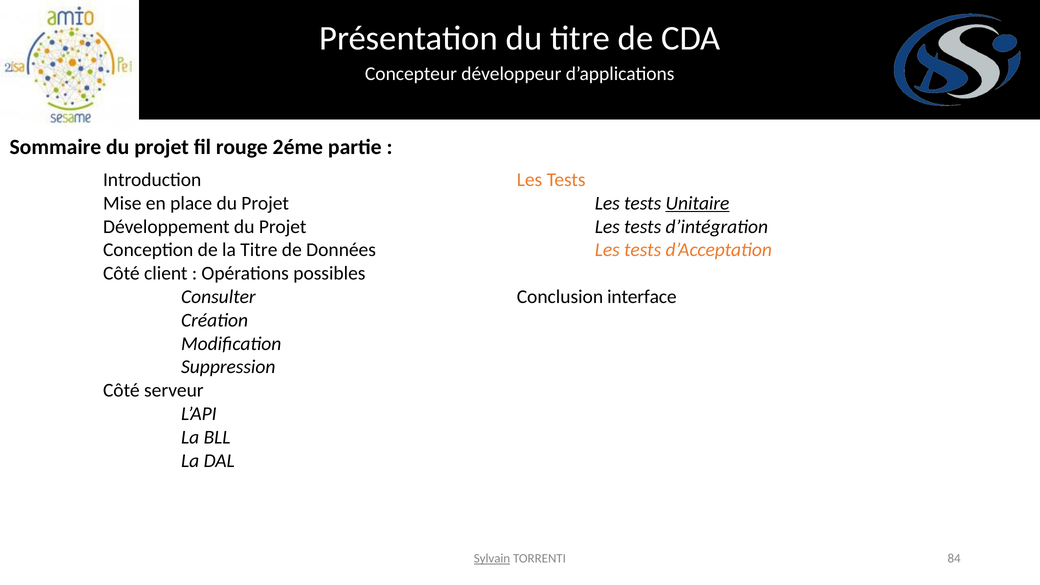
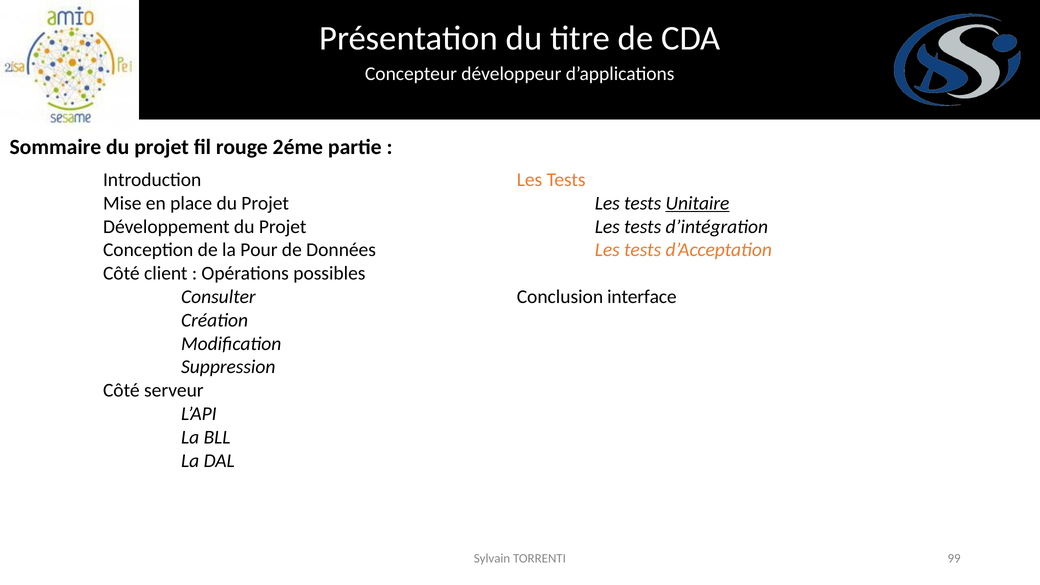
la Titre: Titre -> Pour
Sylvain underline: present -> none
84: 84 -> 99
